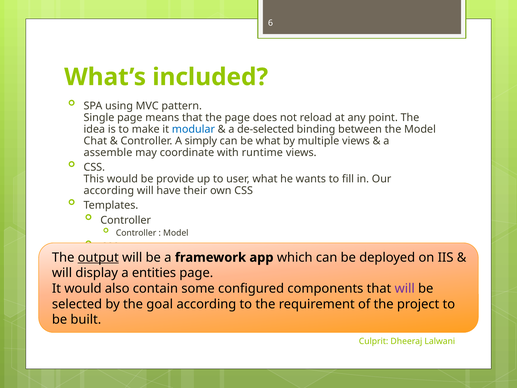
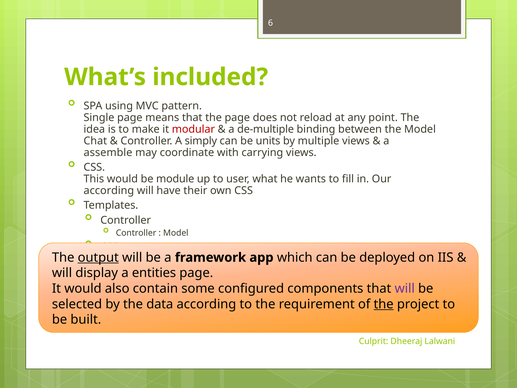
modular colour: blue -> red
de-selected: de-selected -> de-multiple
be what: what -> units
runtime: runtime -> carrying
provide: provide -> module
goal: goal -> data
the at (384, 304) underline: none -> present
